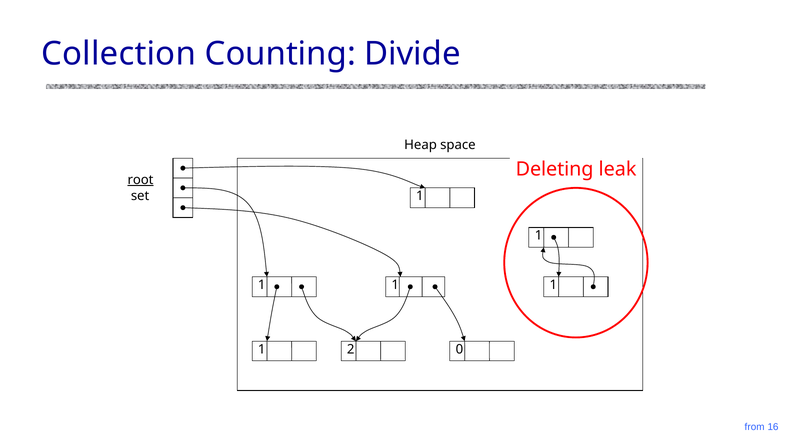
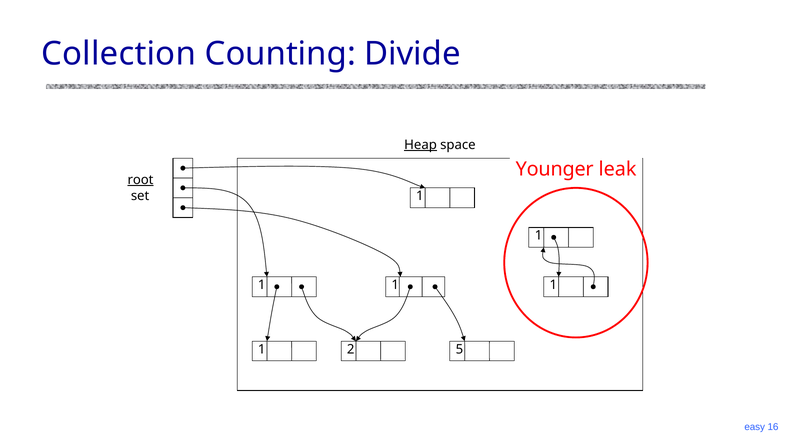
Heap underline: none -> present
Deleting: Deleting -> Younger
0: 0 -> 5
from: from -> easy
